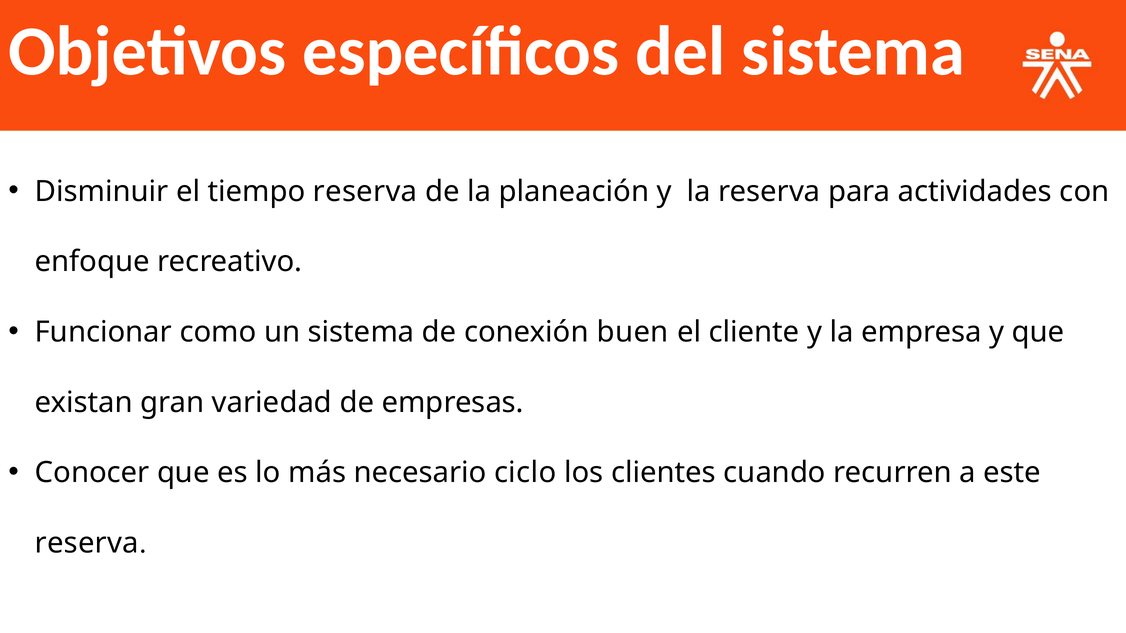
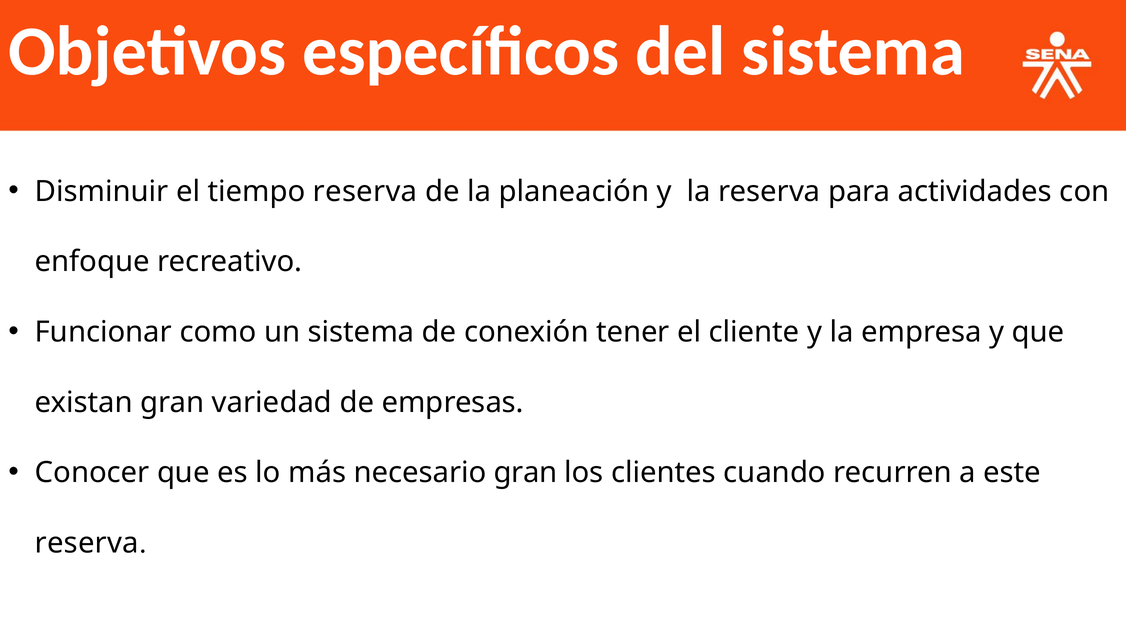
buen: buen -> tener
necesario ciclo: ciclo -> gran
